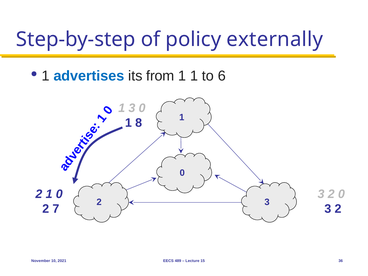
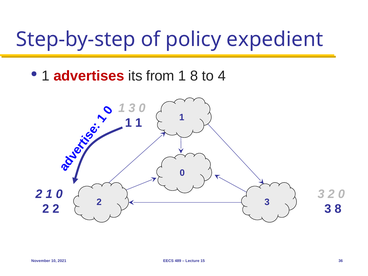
externally: externally -> expedient
advertises colour: blue -> red
1 1: 1 -> 8
6: 6 -> 4
1 8: 8 -> 1
2 7: 7 -> 2
2 at (338, 209): 2 -> 8
